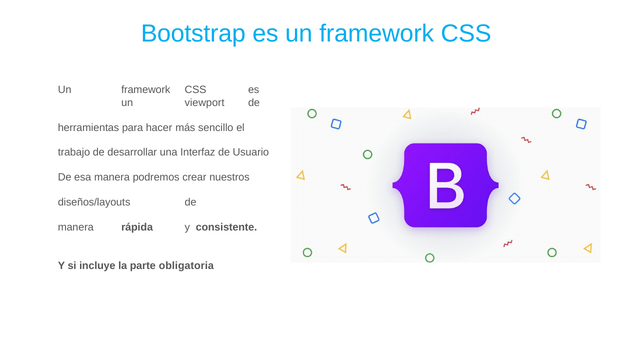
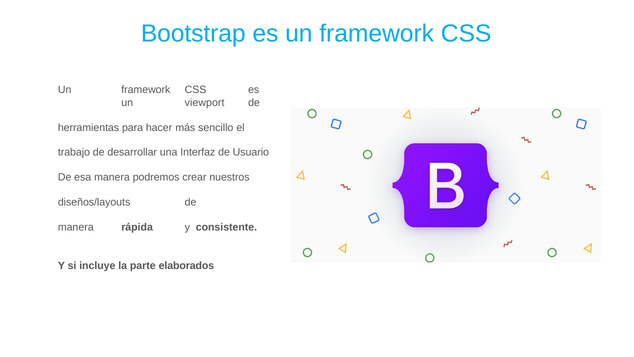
obligatoria: obligatoria -> elaborados
